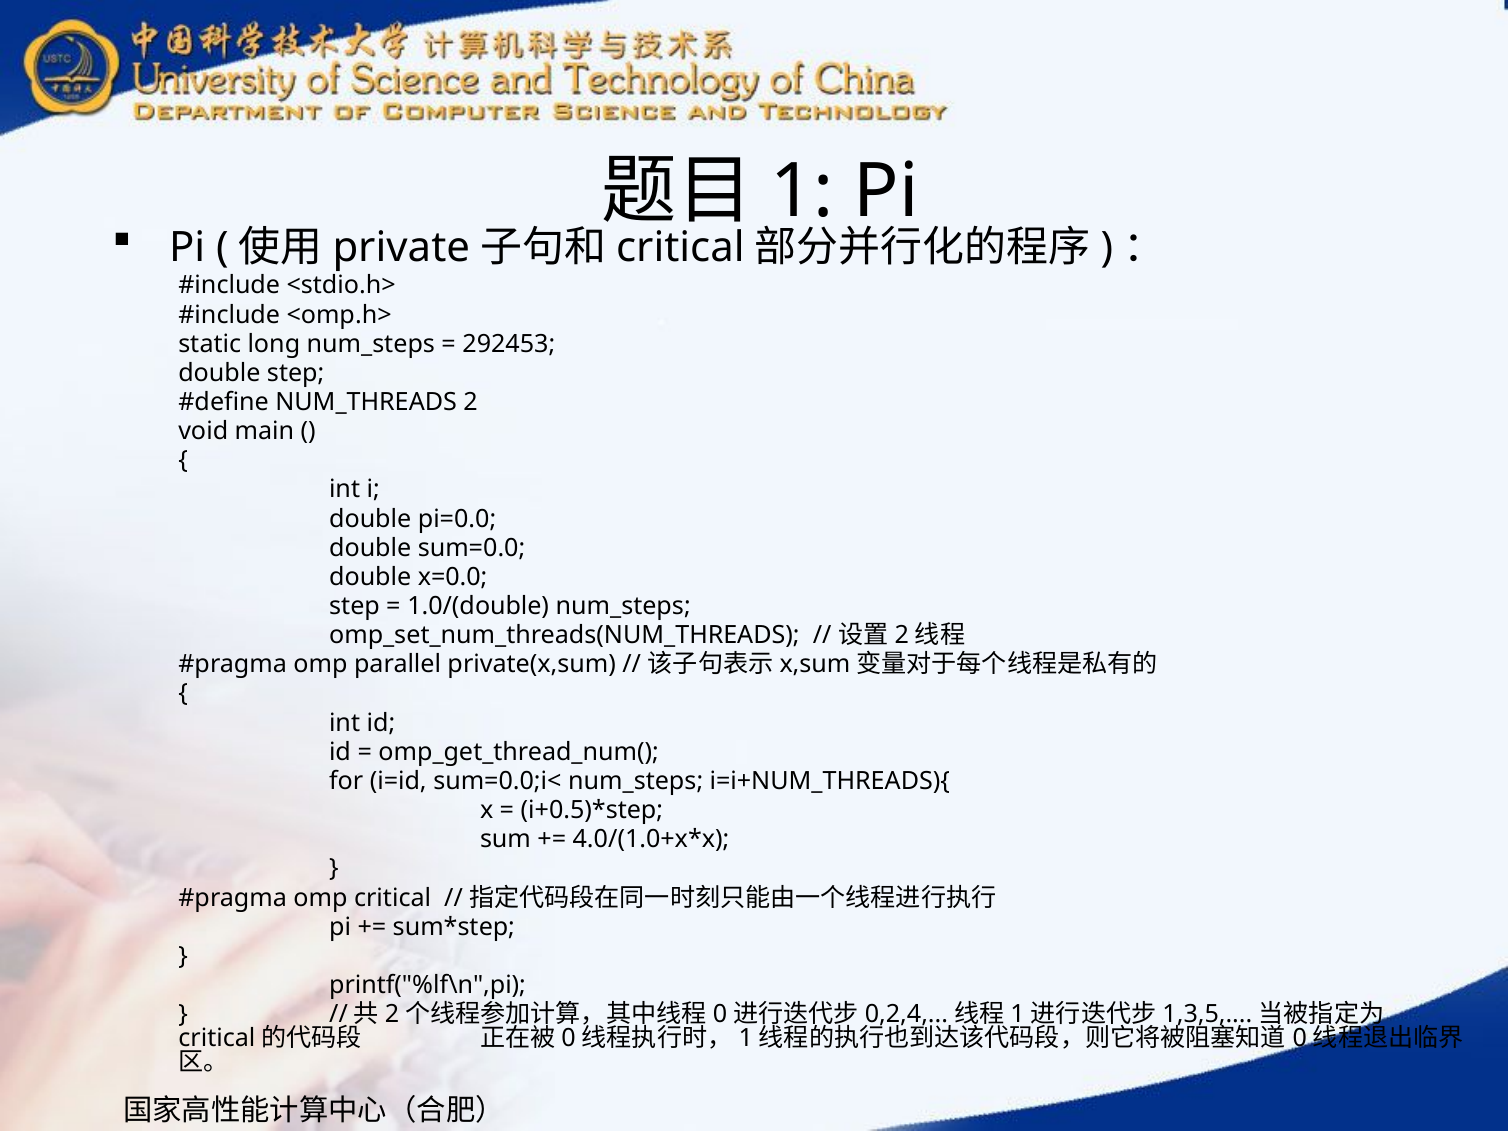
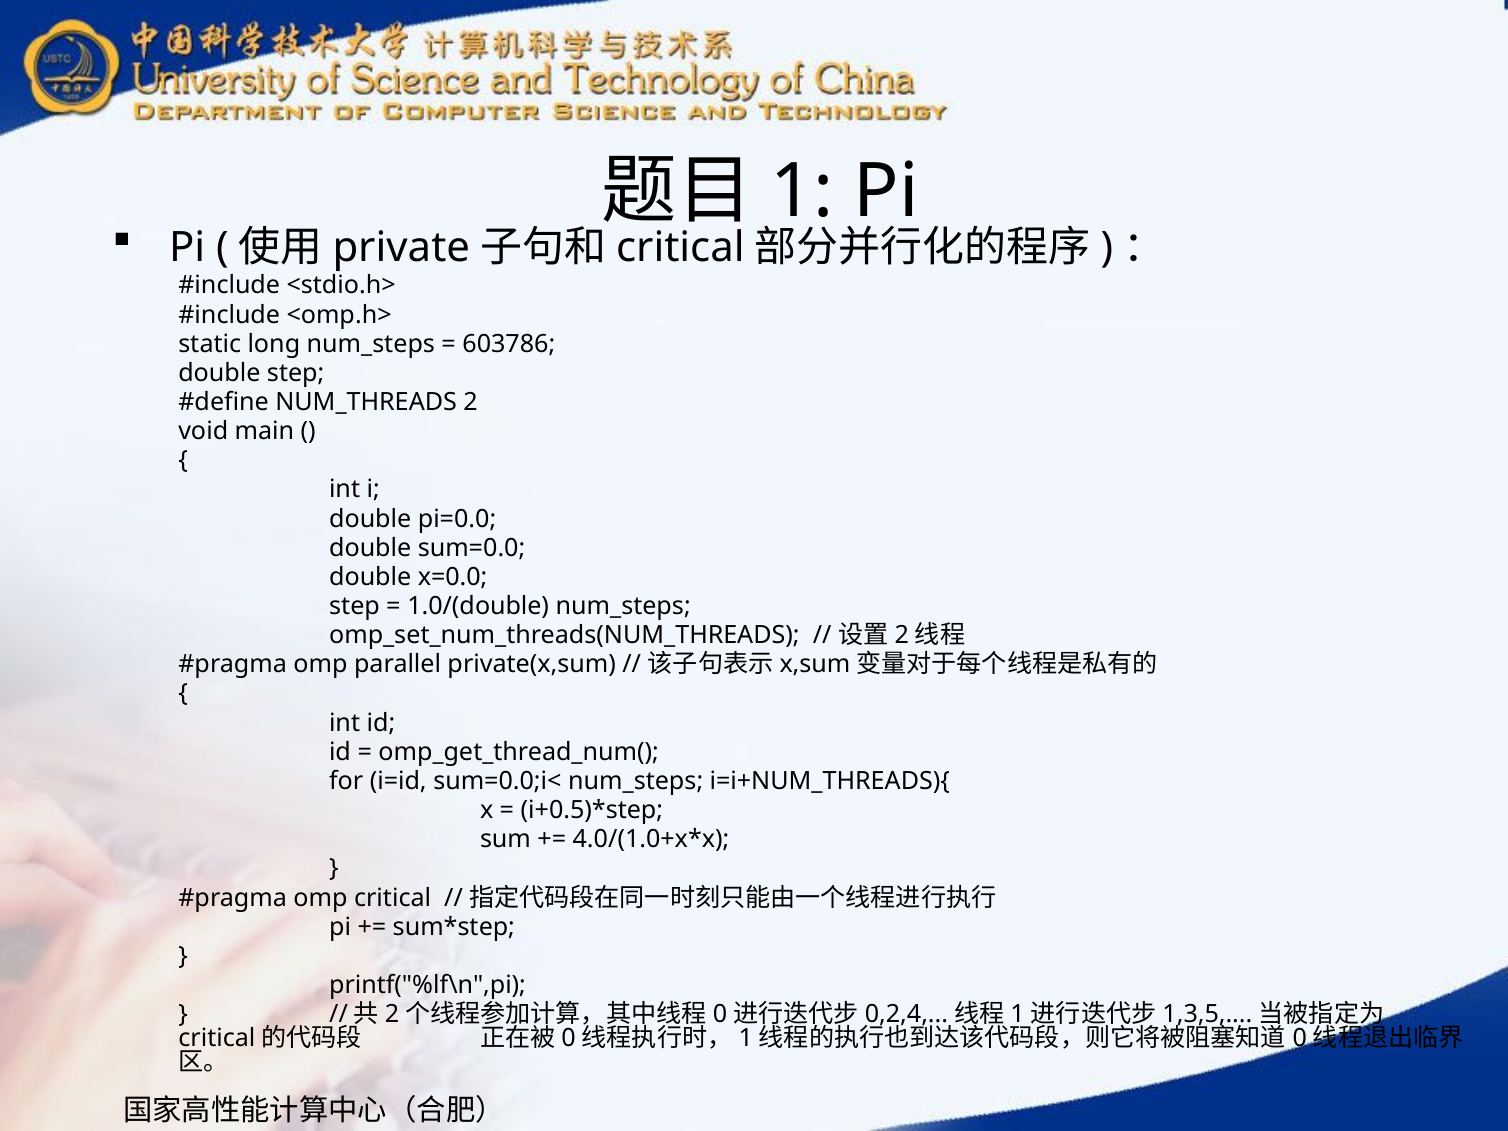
292453: 292453 -> 603786
